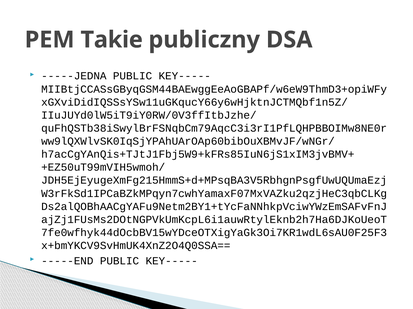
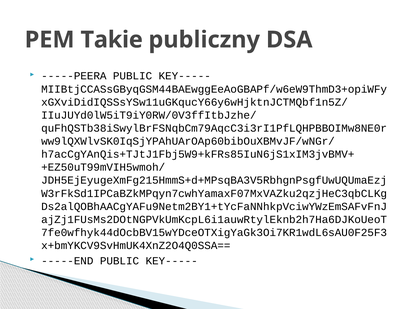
-----JEDNA: -----JEDNA -> -----PEERA
